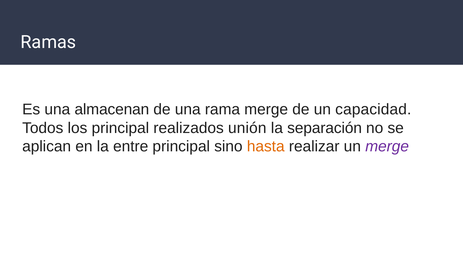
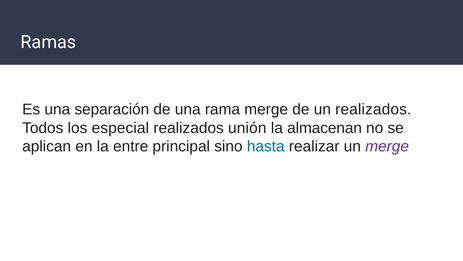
almacenan: almacenan -> separación
un capacidad: capacidad -> realizados
los principal: principal -> especial
separación: separación -> almacenan
hasta colour: orange -> blue
